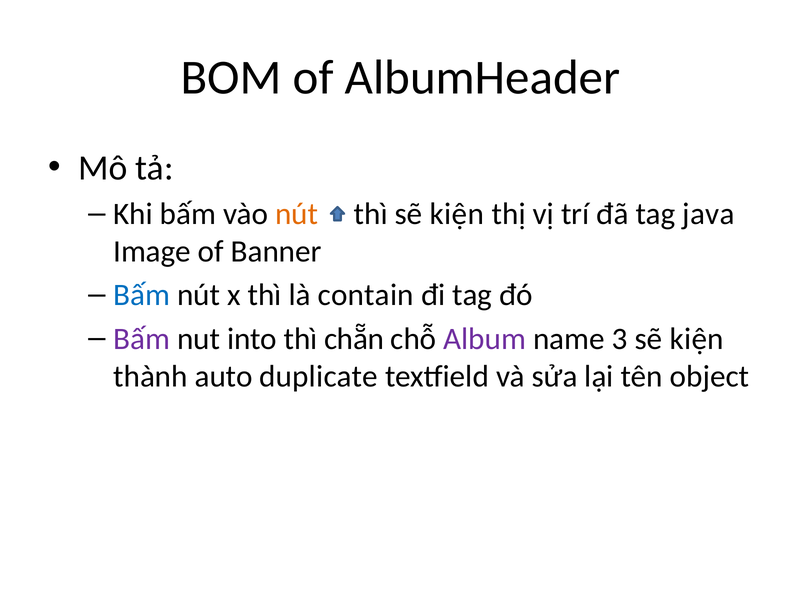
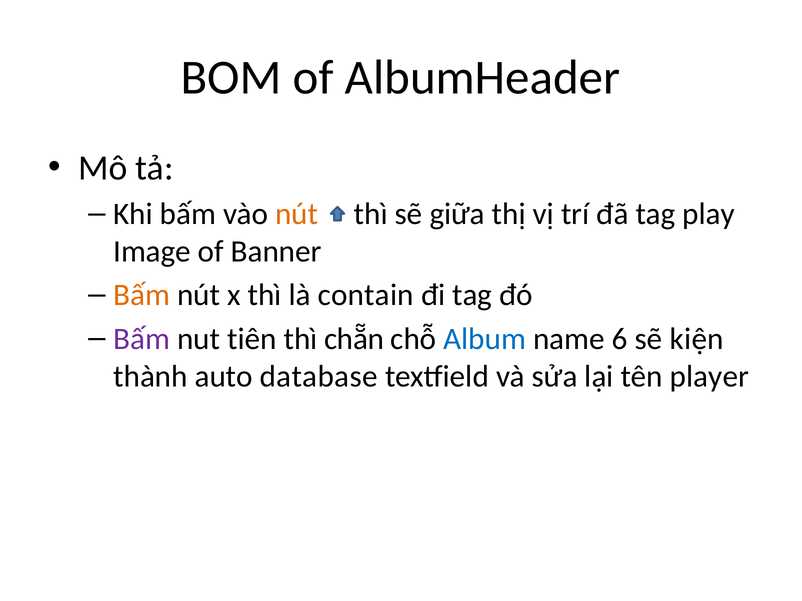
thì sẽ kiện: kiện -> giữa
java: java -> play
Bấm at (142, 295) colour: blue -> orange
into: into -> tiên
Album colour: purple -> blue
3: 3 -> 6
duplicate: duplicate -> database
object: object -> player
